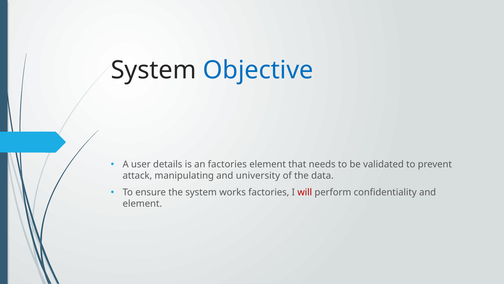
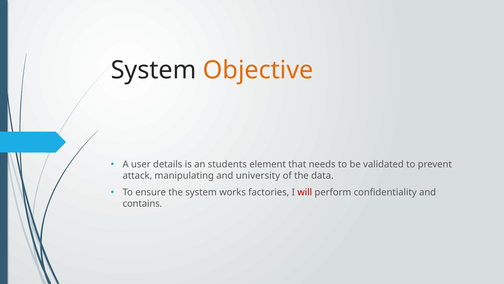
Objective colour: blue -> orange
an factories: factories -> students
element at (142, 203): element -> contains
